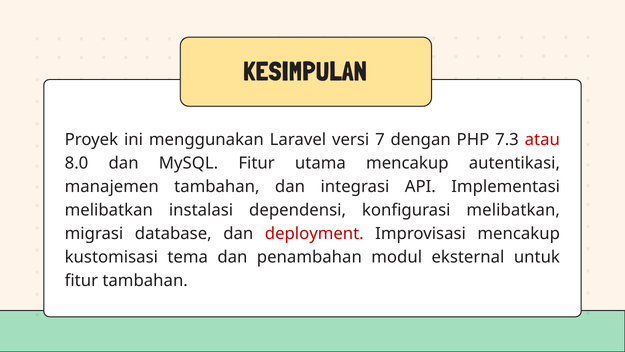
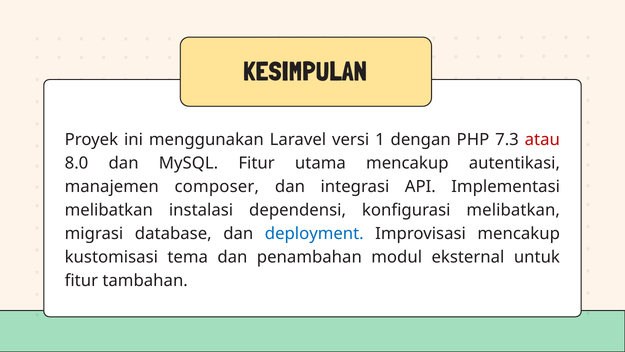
7: 7 -> 1
manajemen tambahan: tambahan -> composer
deployment colour: red -> blue
